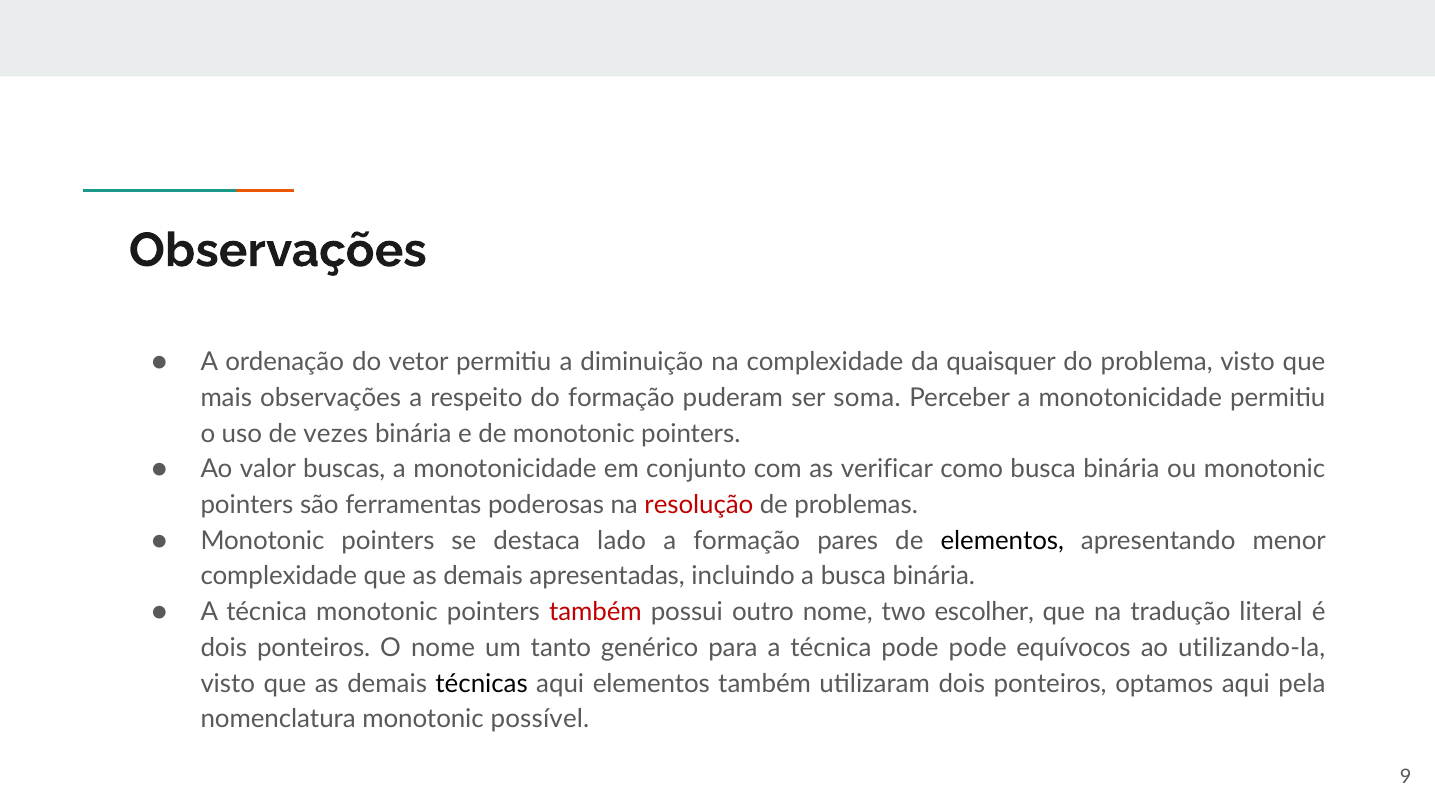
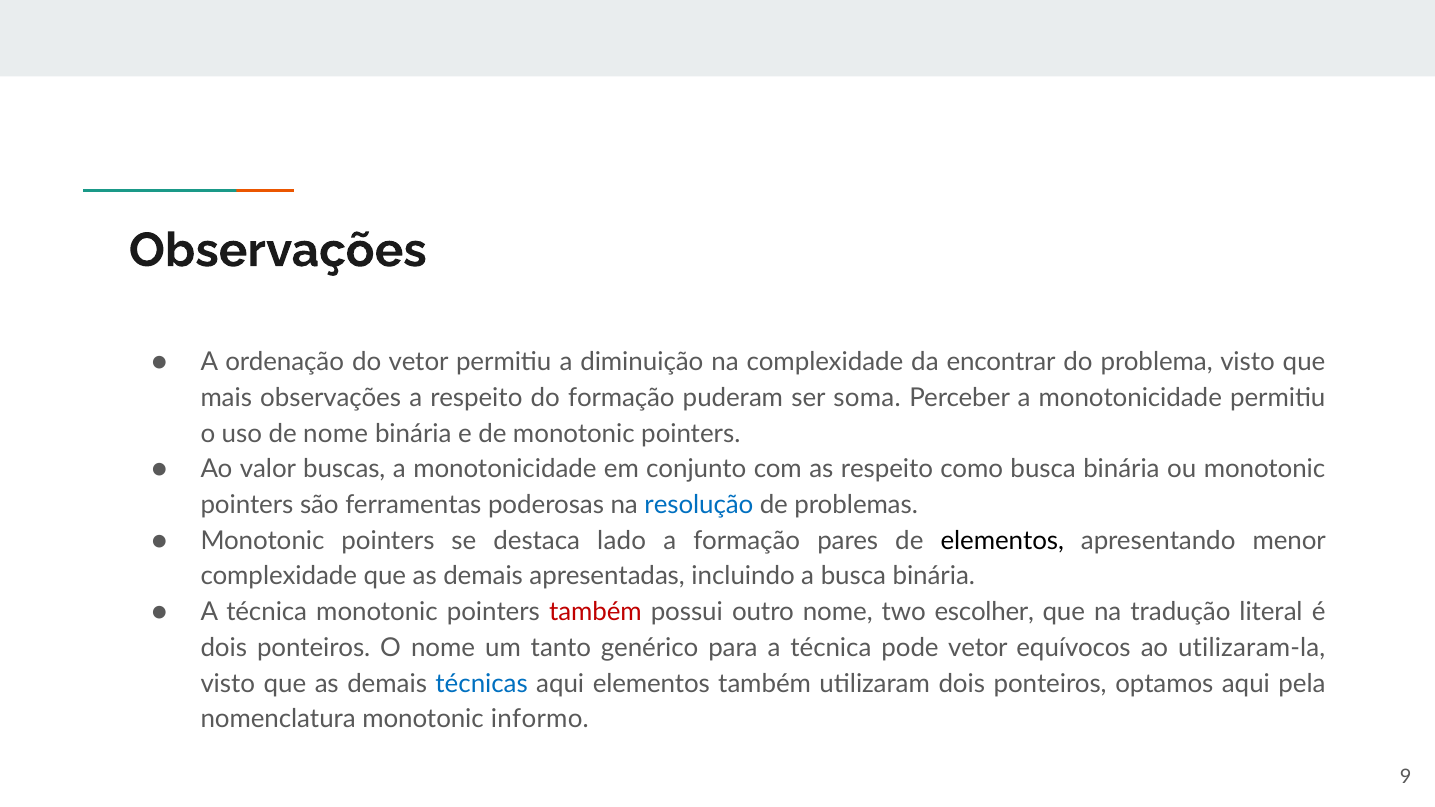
quaisquer: quaisquer -> encontrar
de vezes: vezes -> nome
as verificar: verificar -> respeito
resolução colour: red -> blue
pode pode: pode -> vetor
utilizando-la: utilizando-la -> utilizaram-la
técnicas colour: black -> blue
possível: possível -> informo
